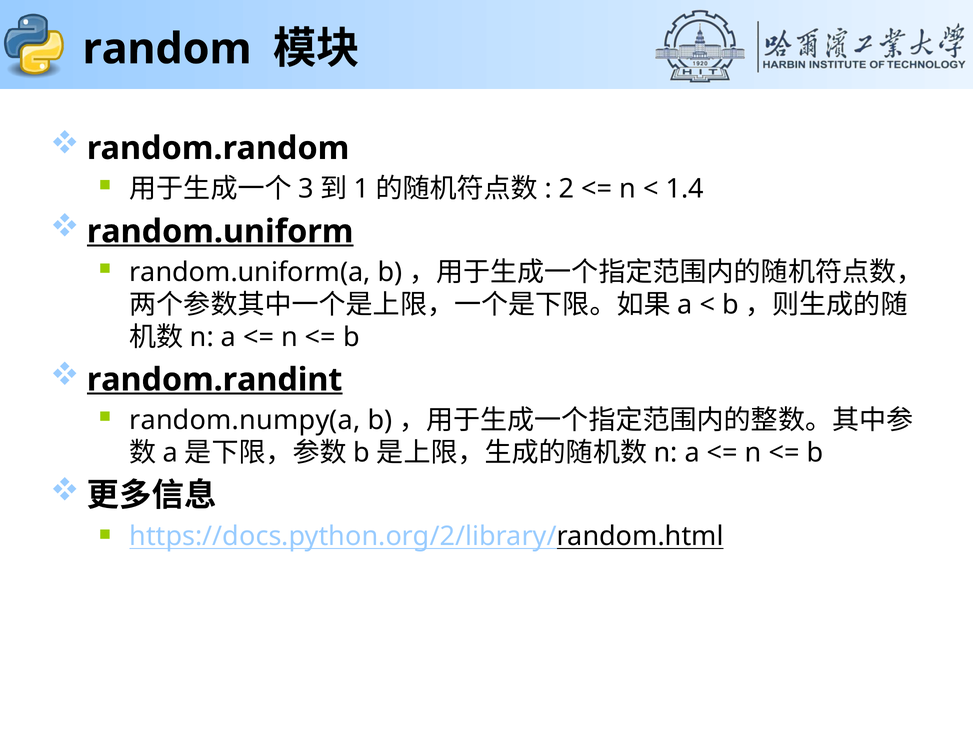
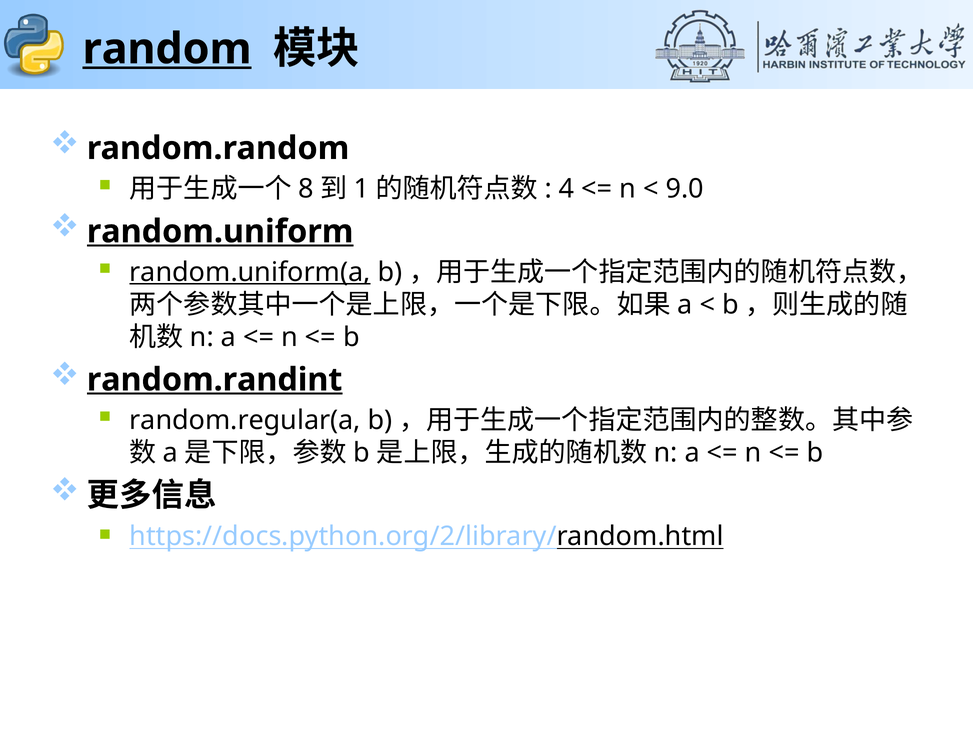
random underline: none -> present
3: 3 -> 8
2: 2 -> 4
1.4: 1.4 -> 9.0
random.uniform(a underline: none -> present
random.numpy(a: random.numpy(a -> random.regular(a
